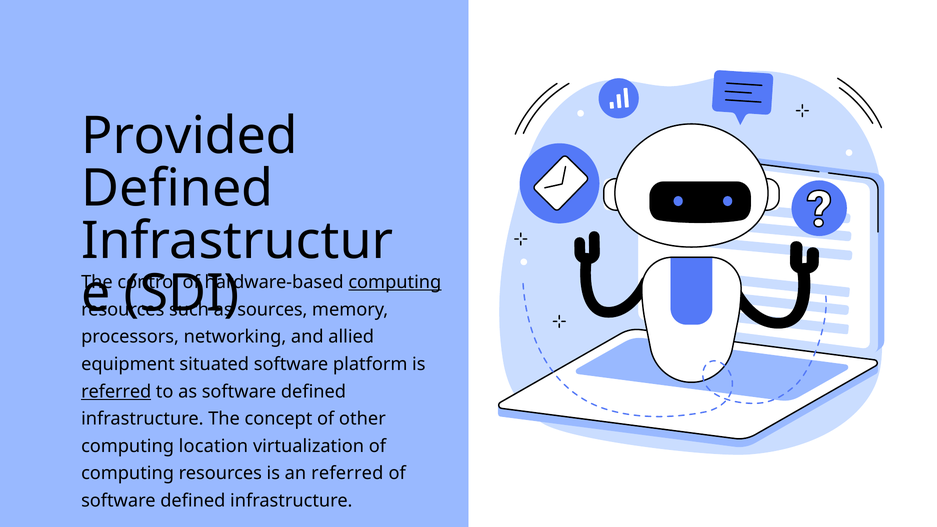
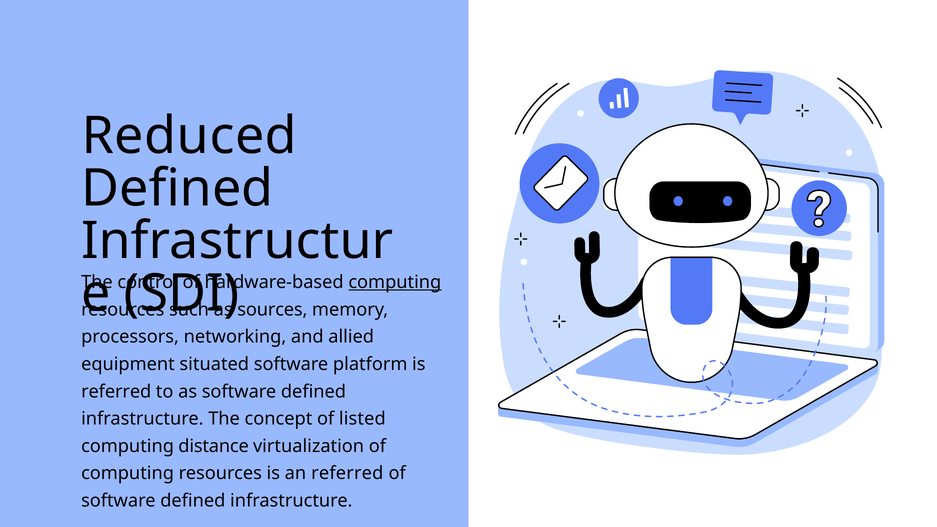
Provided: Provided -> Reduced
referred at (116, 392) underline: present -> none
other: other -> listed
location: location -> distance
